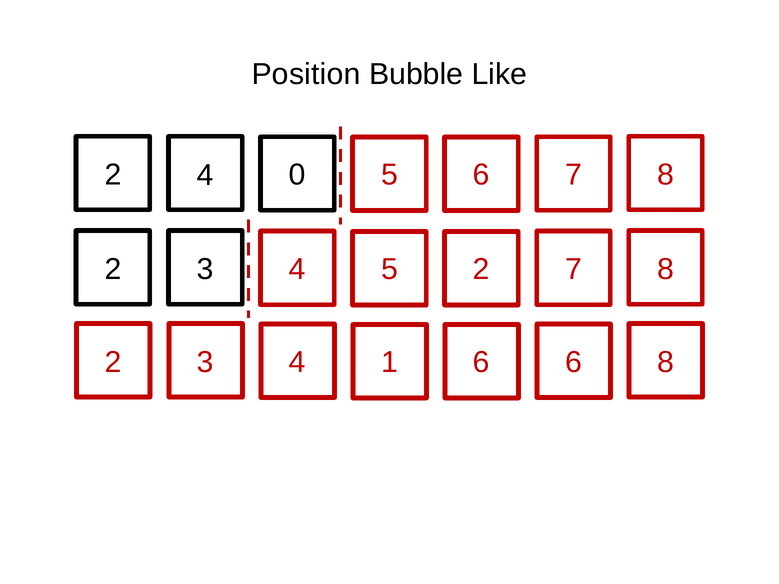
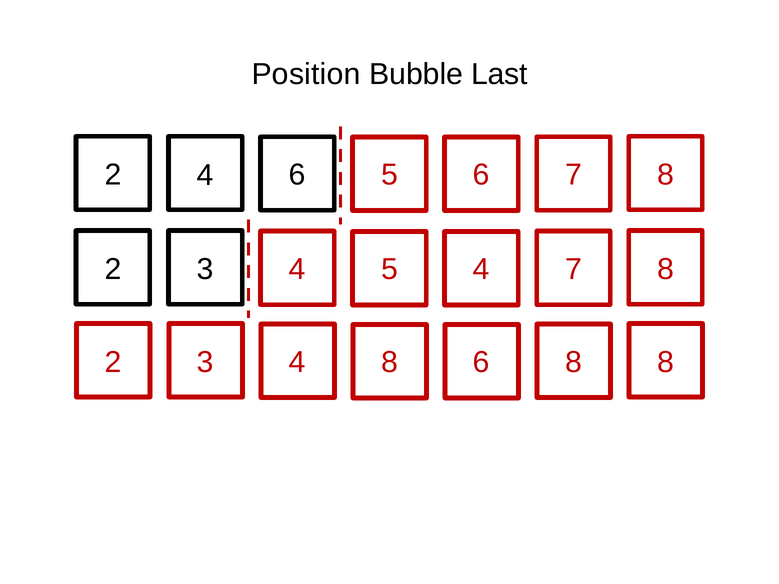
Like: Like -> Last
4 0: 0 -> 6
5 2: 2 -> 4
4 1: 1 -> 8
6 6: 6 -> 8
